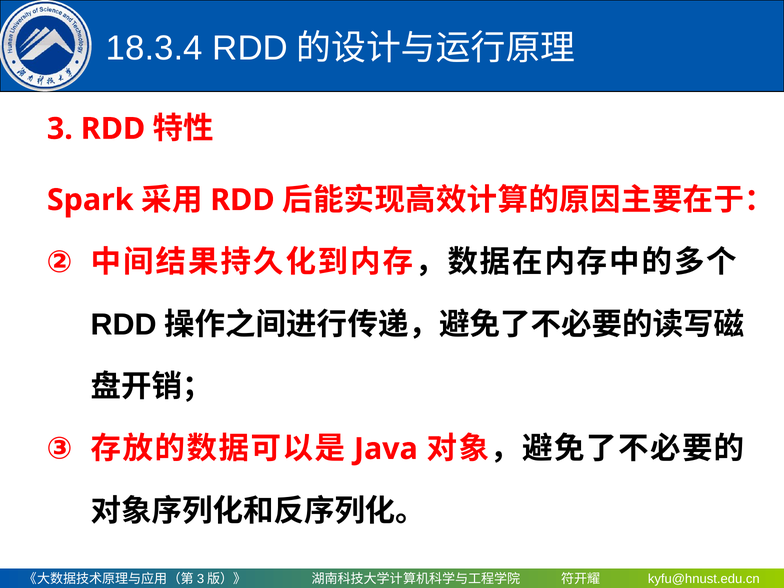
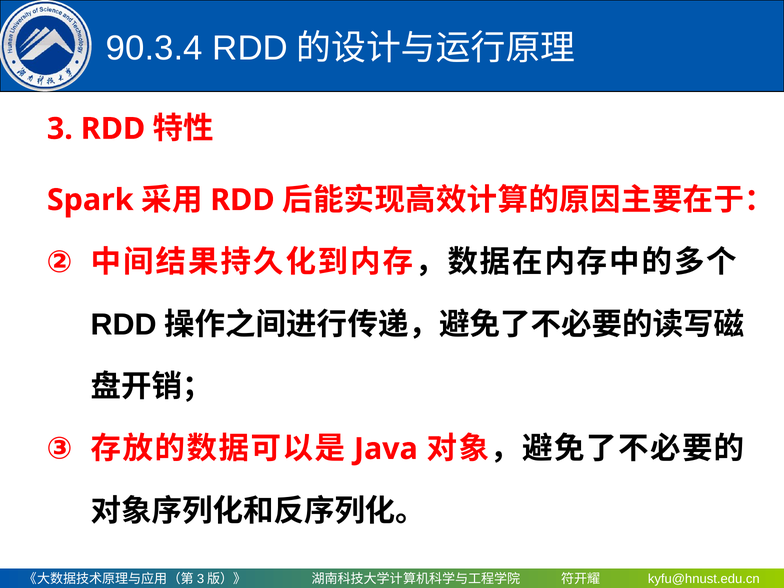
18.3.4: 18.3.4 -> 90.3.4
